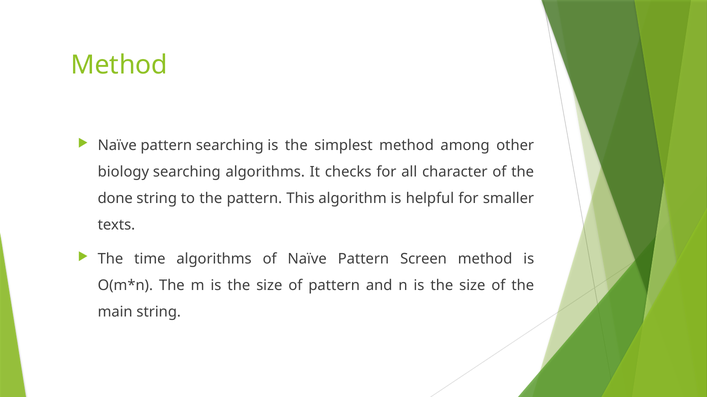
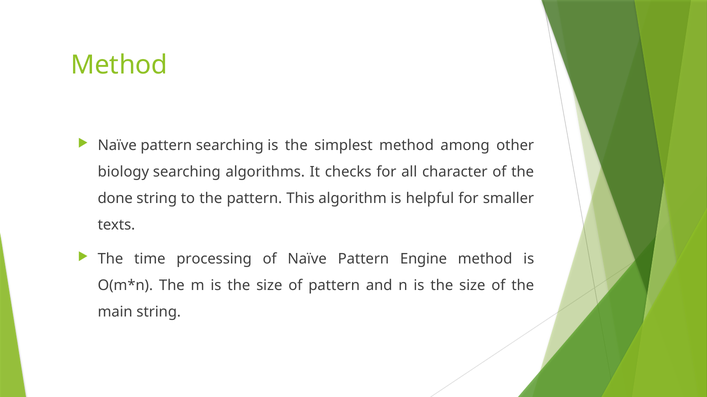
time algorithms: algorithms -> processing
Screen: Screen -> Engine
